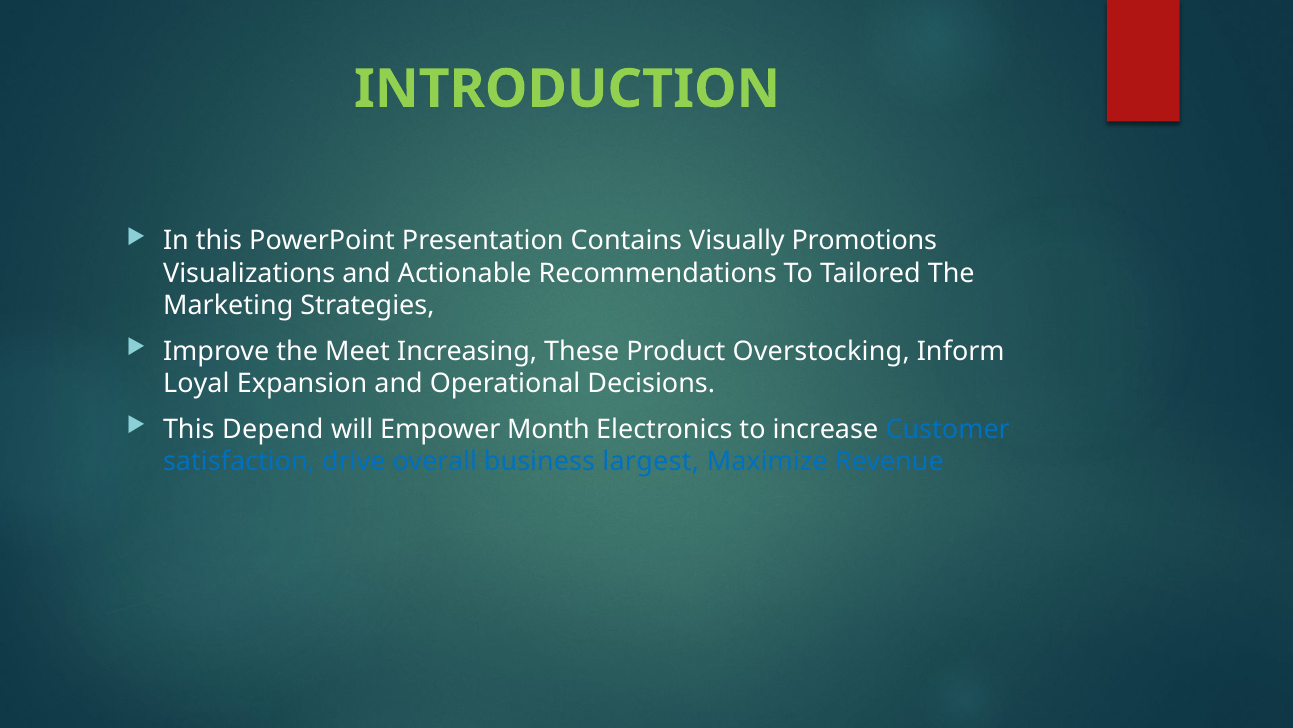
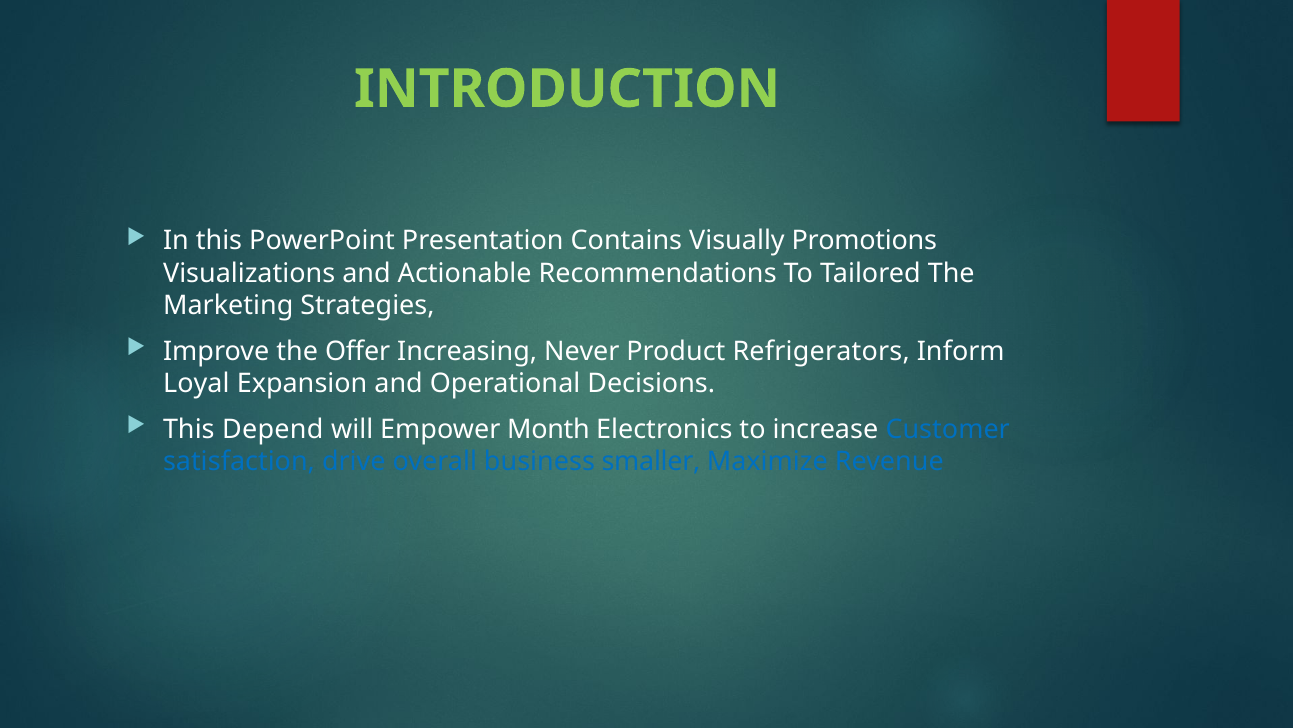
Meet: Meet -> Offer
These: These -> Never
Overstocking: Overstocking -> Refrigerators
largest: largest -> smaller
